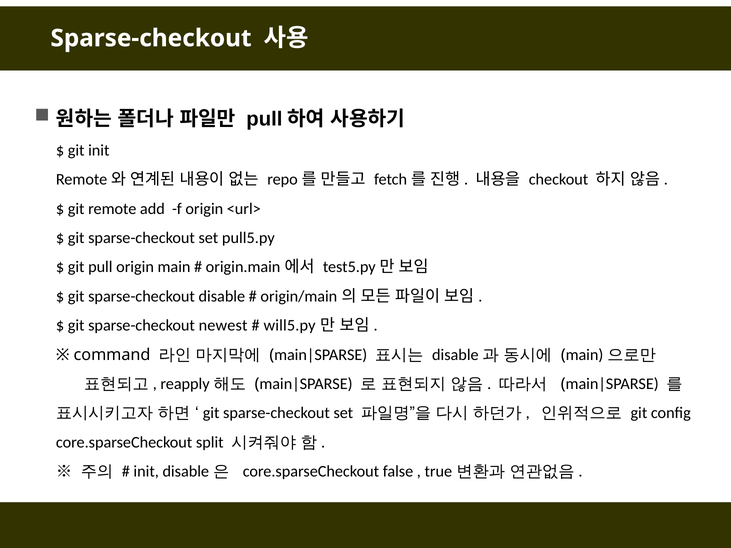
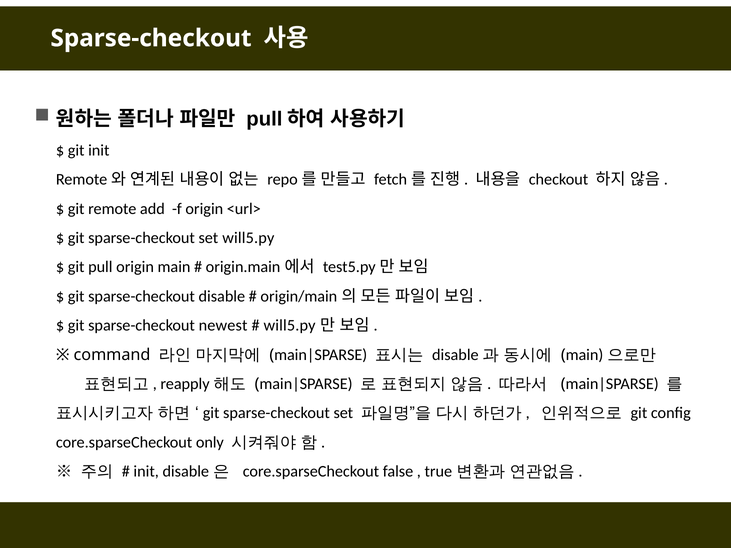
set pull5.py: pull5.py -> will5.py
split: split -> only
